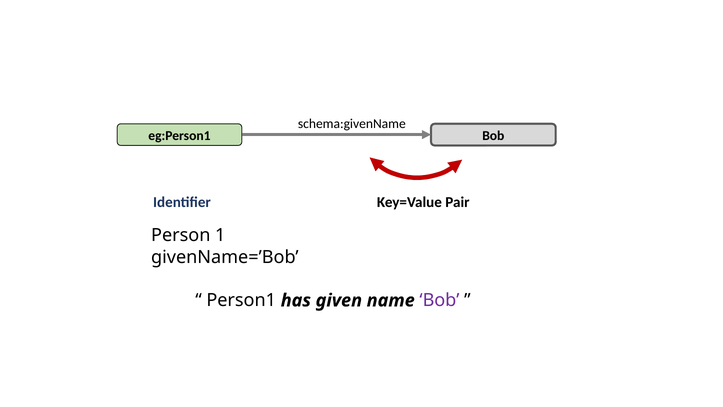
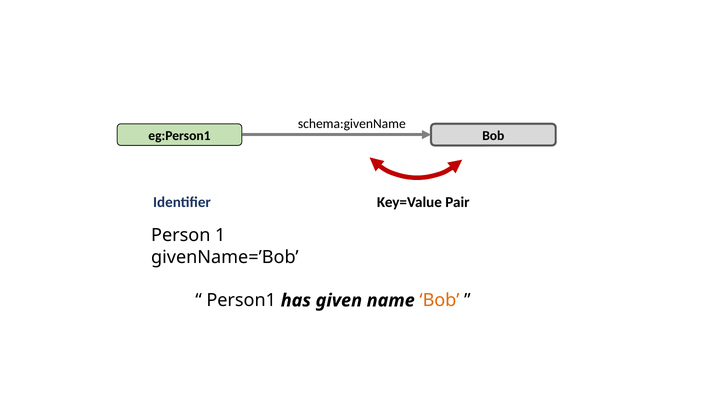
Bob at (439, 300) colour: purple -> orange
